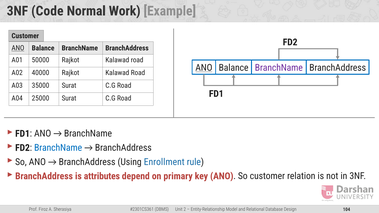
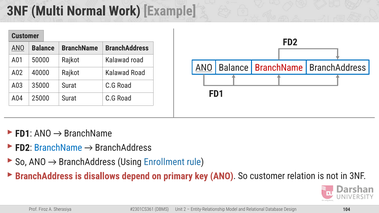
Code: Code -> Multi
BranchName at (279, 68) colour: purple -> red
attributes: attributes -> disallows
